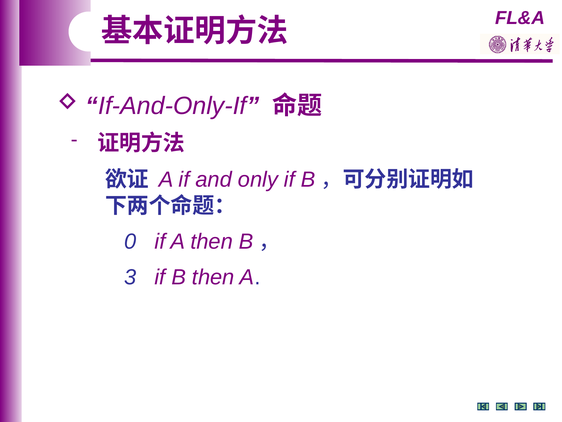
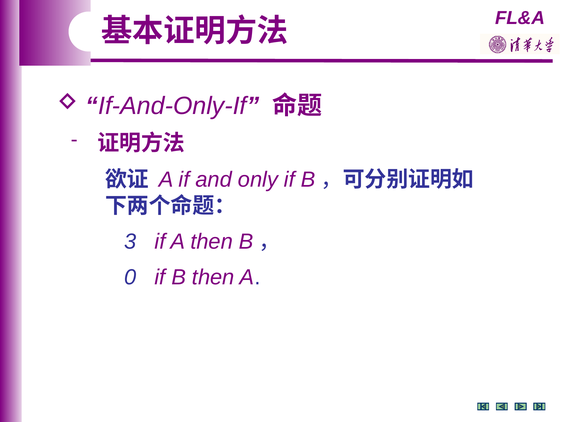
0: 0 -> 3
3: 3 -> 0
